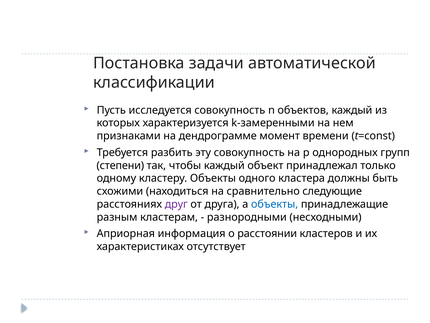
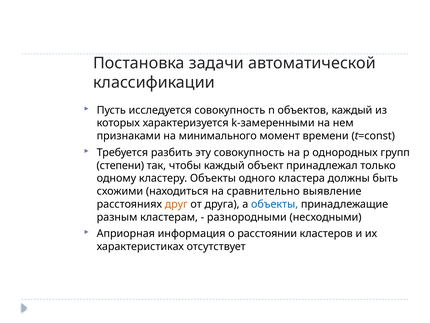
дендрограмме: дендрограмме -> минимального
следующие: следующие -> выявление
друг colour: purple -> orange
